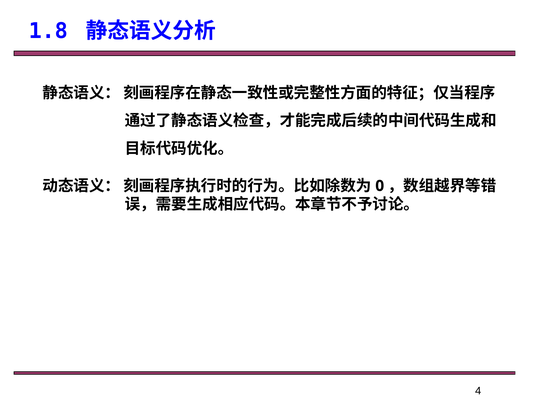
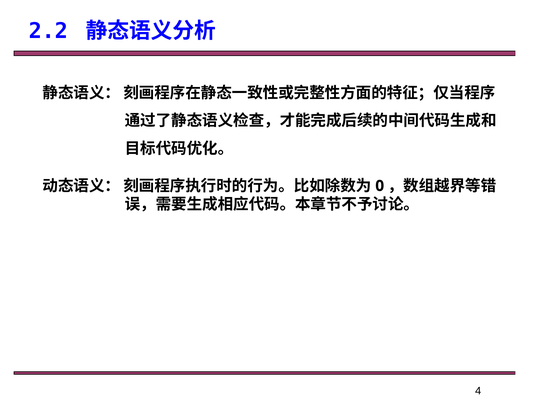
1.8: 1.8 -> 2.2
